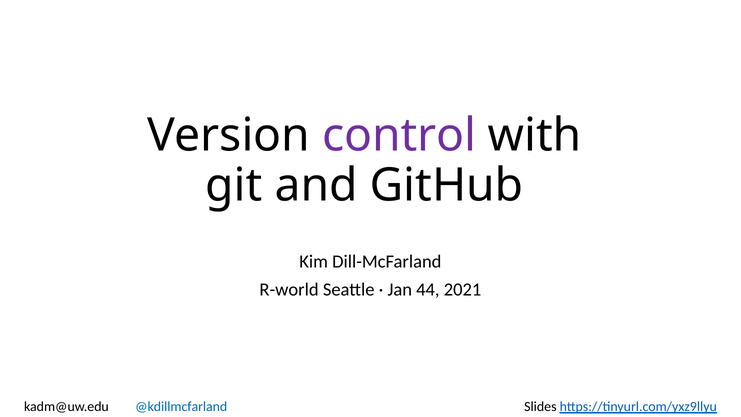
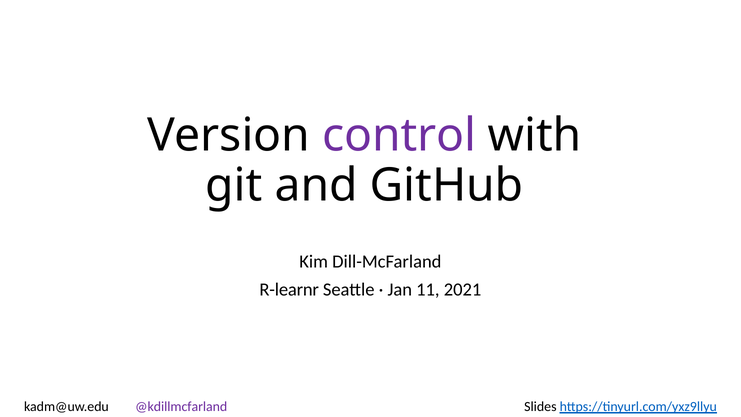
R-world: R-world -> R-learnr
44: 44 -> 11
@kdillmcfarland colour: blue -> purple
